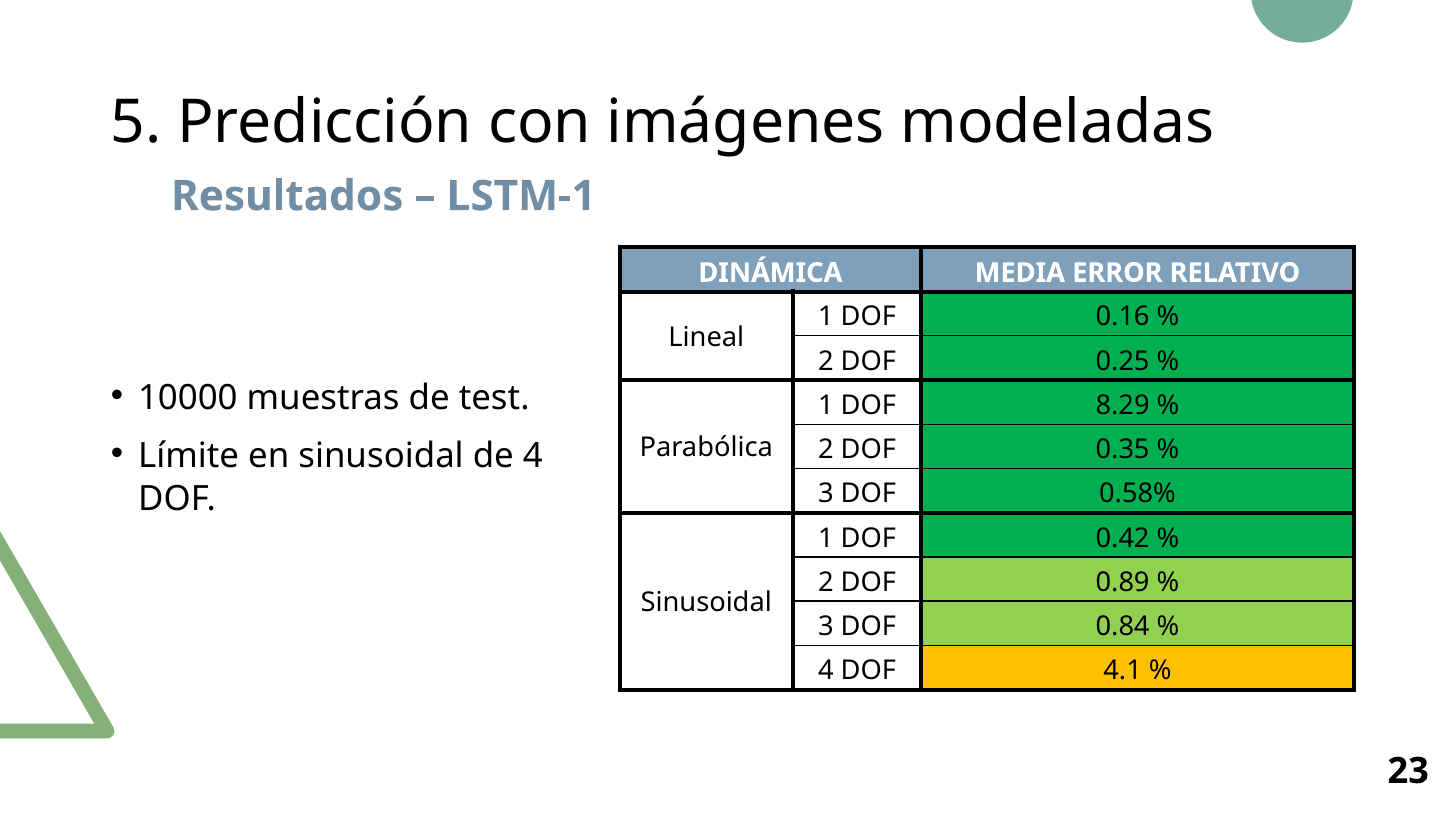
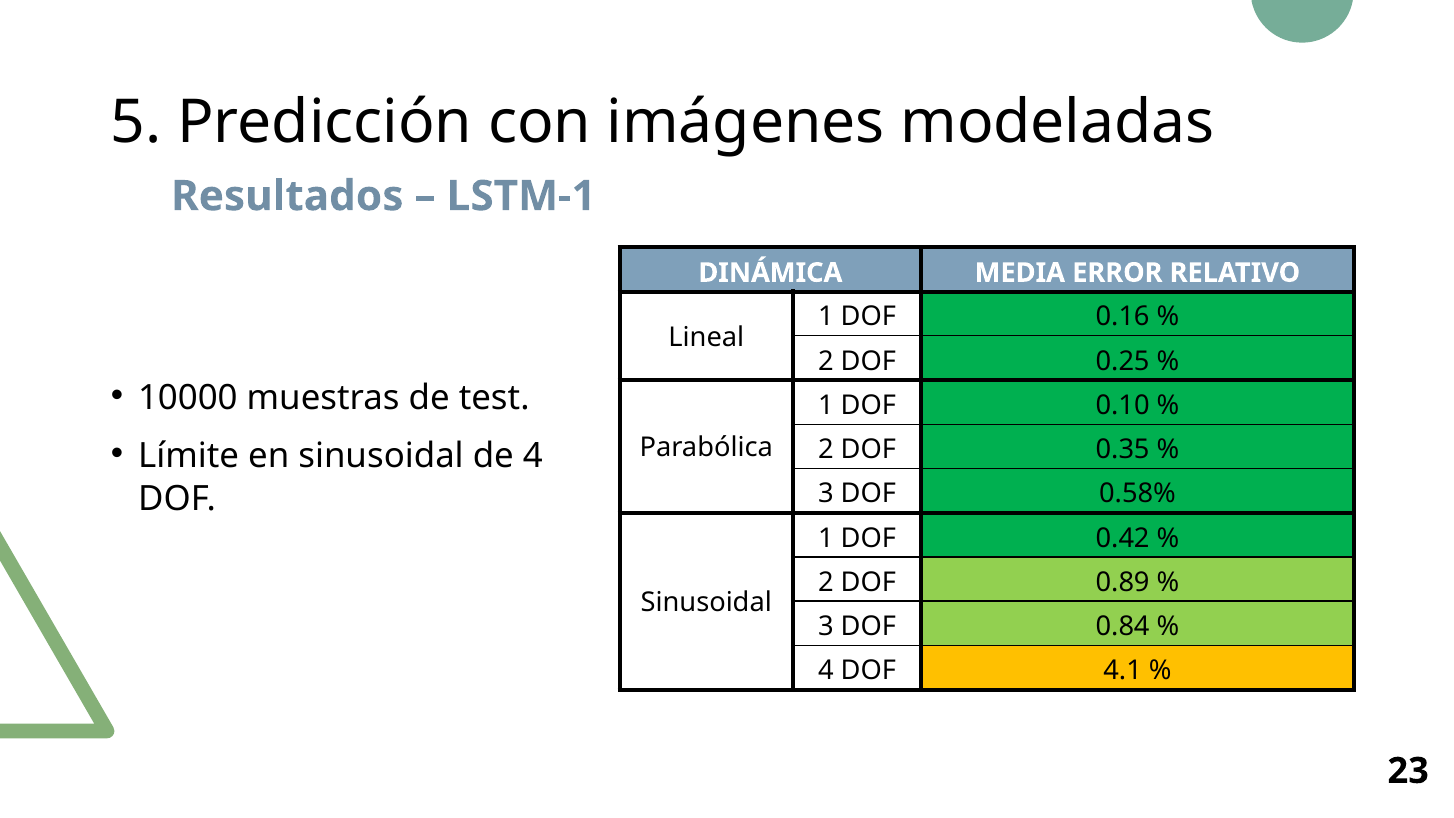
8.29: 8.29 -> 0.10
